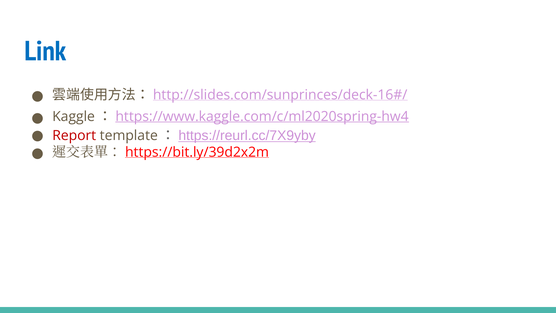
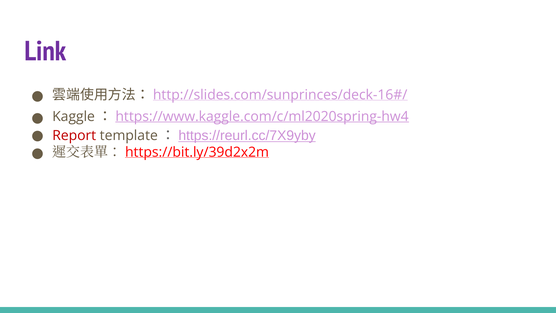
Link colour: blue -> purple
